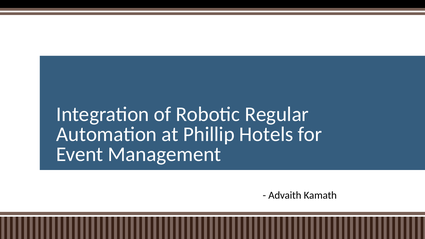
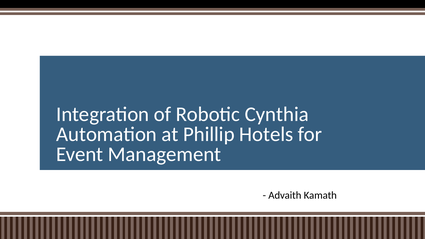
Regular: Regular -> Cynthia
